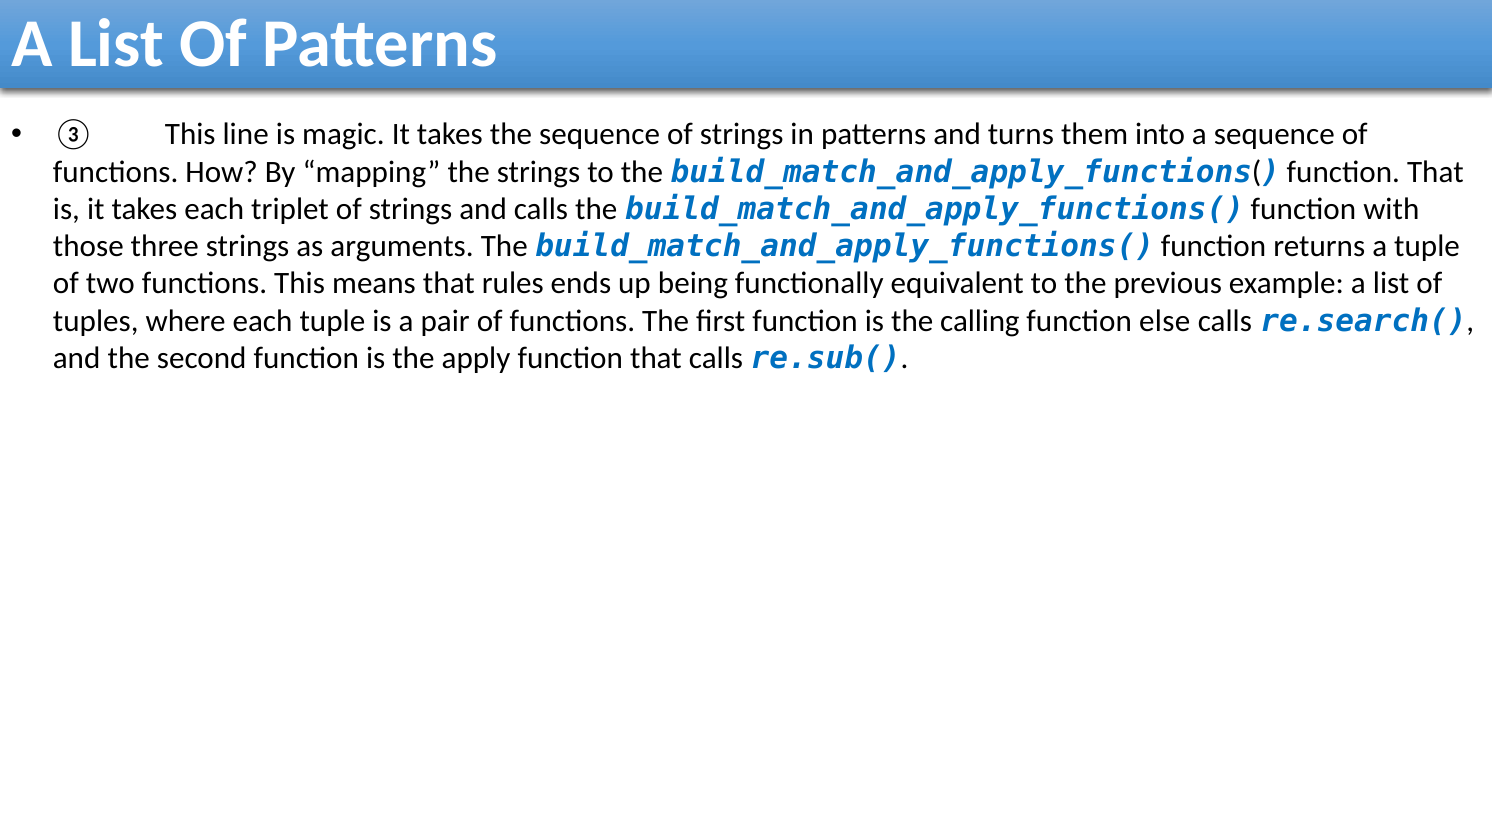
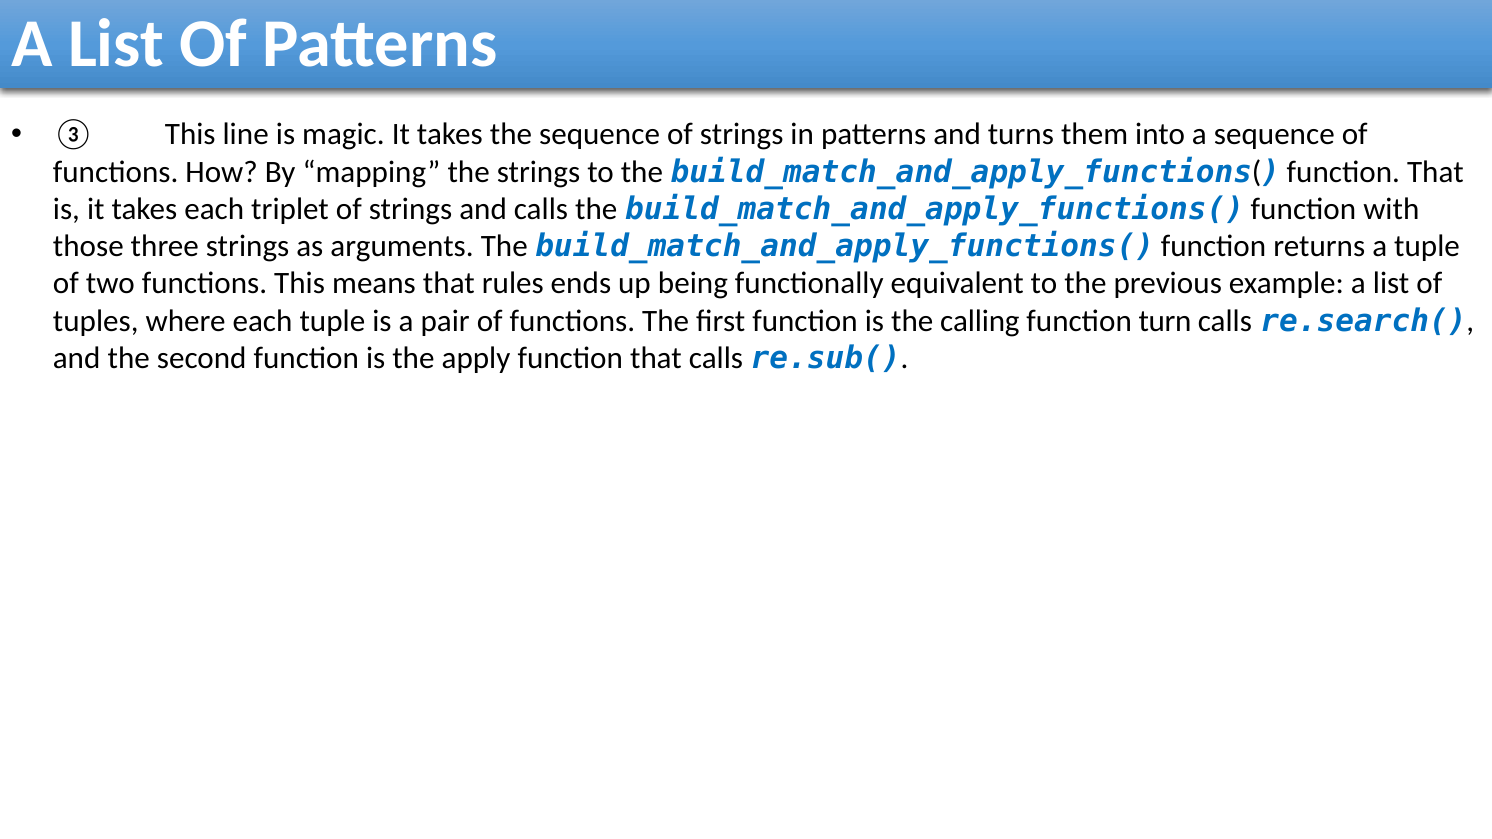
else: else -> turn
